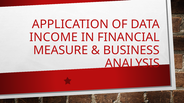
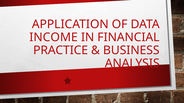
MEASURE: MEASURE -> PRACTICE
